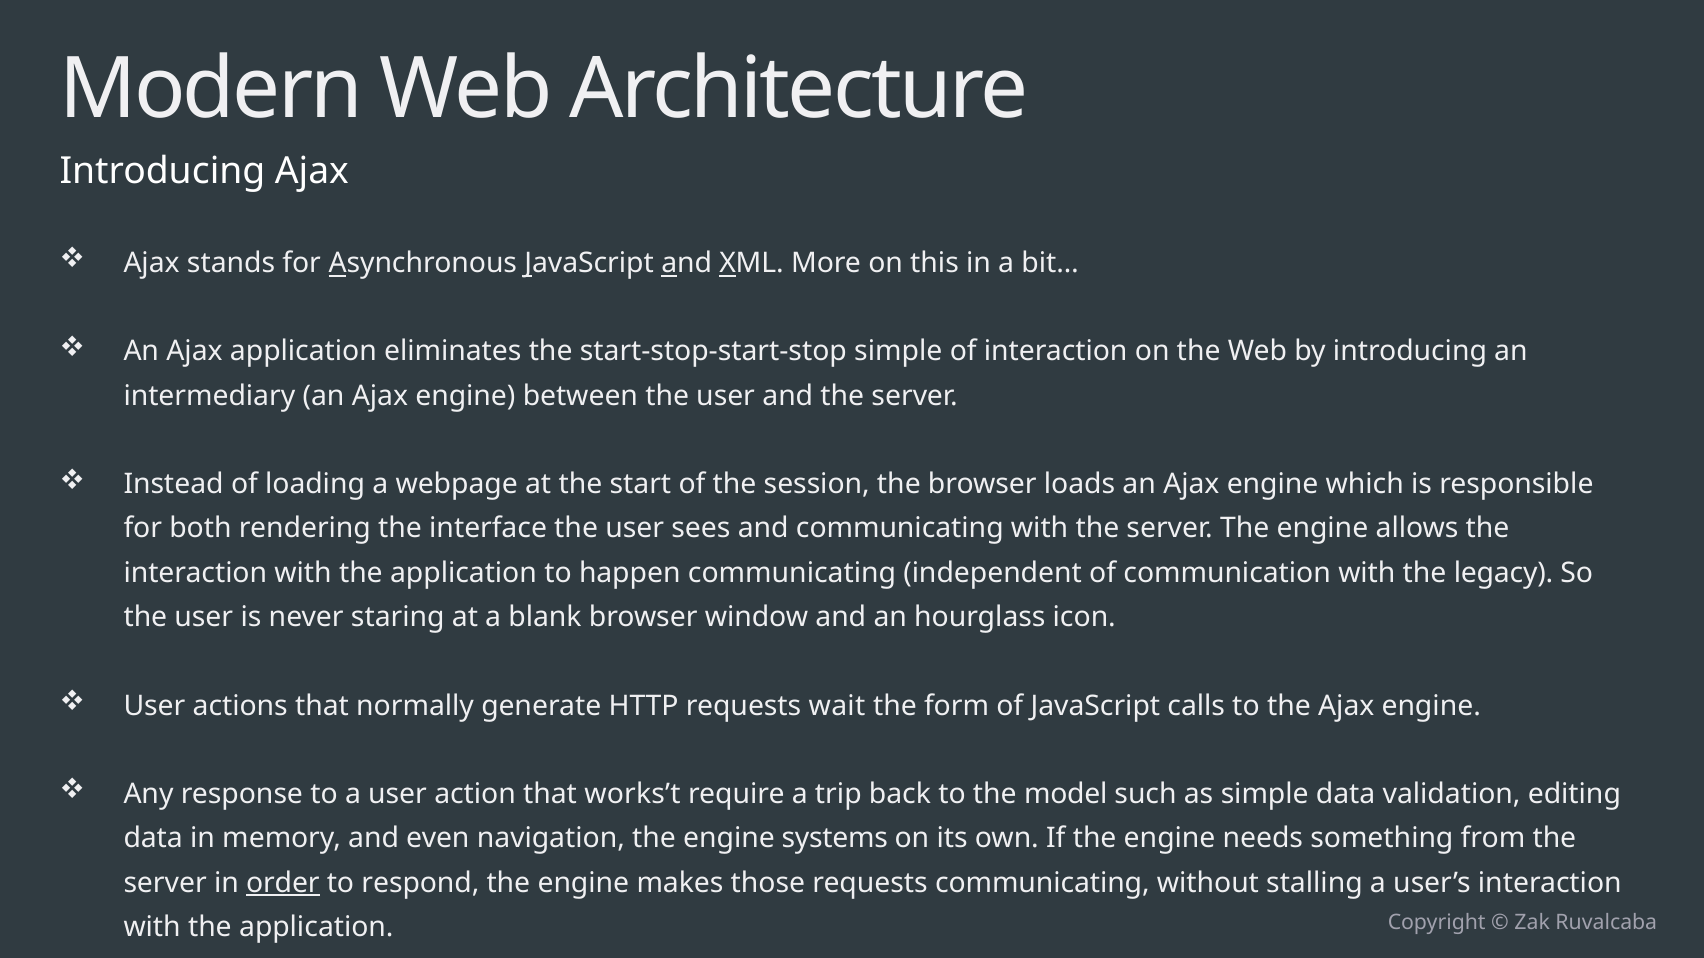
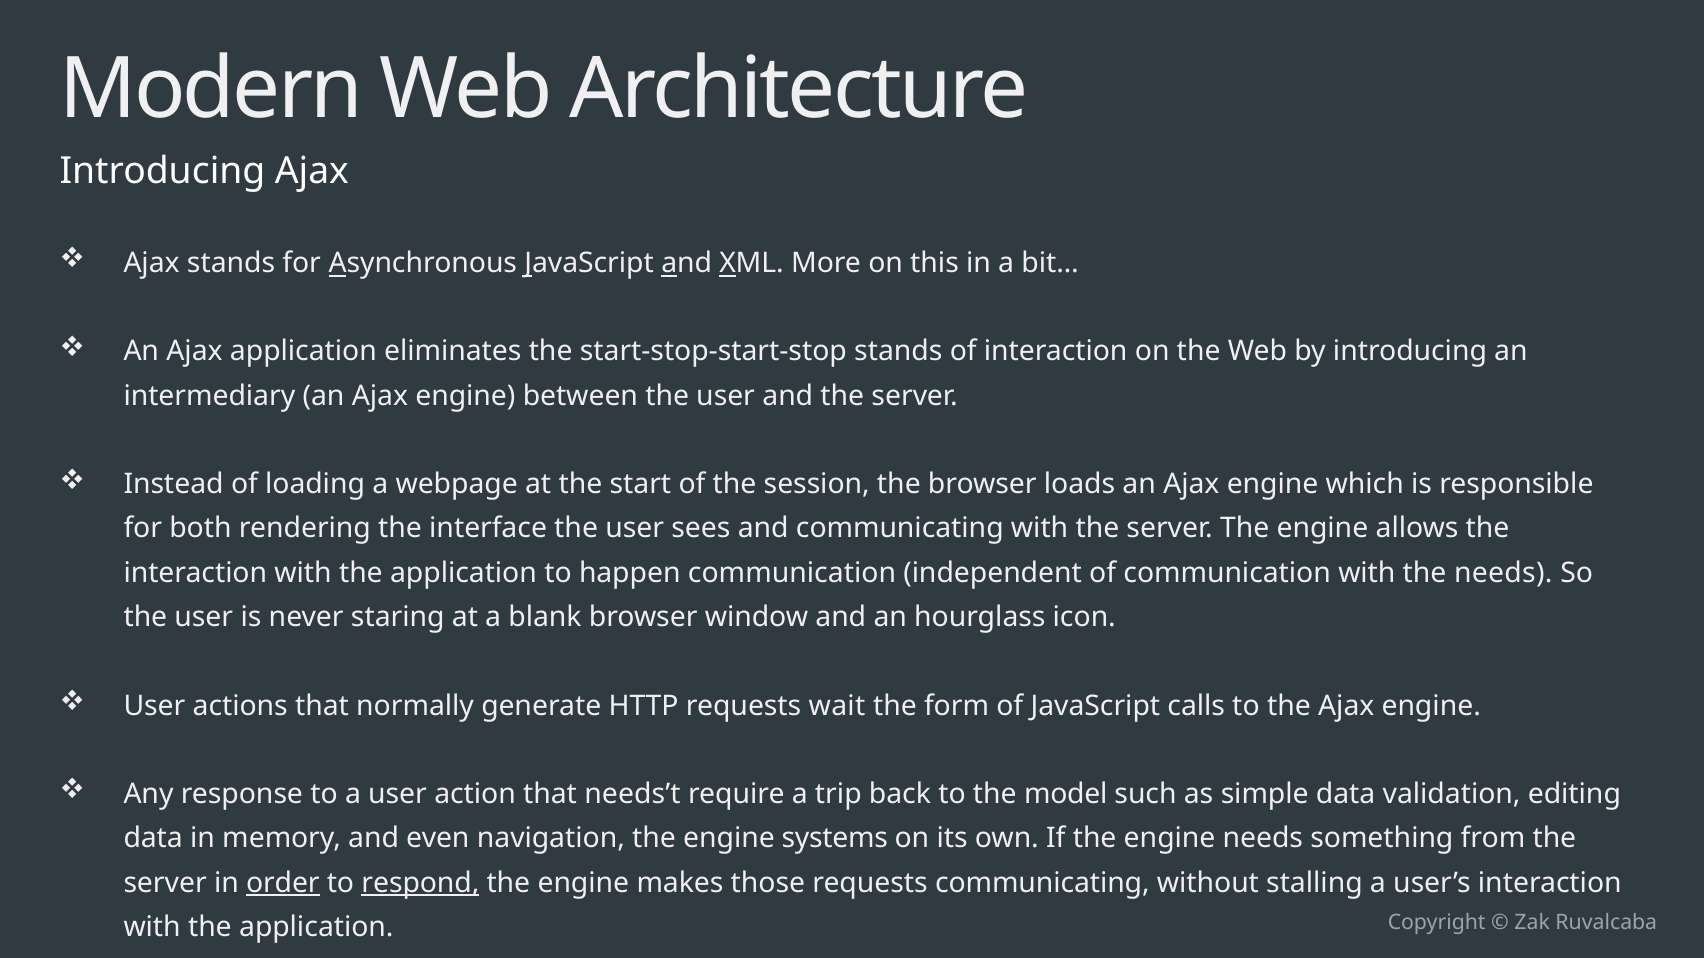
start-stop-start-stop simple: simple -> stands
happen communicating: communicating -> communication
the legacy: legacy -> needs
works’t: works’t -> needs’t
respond underline: none -> present
